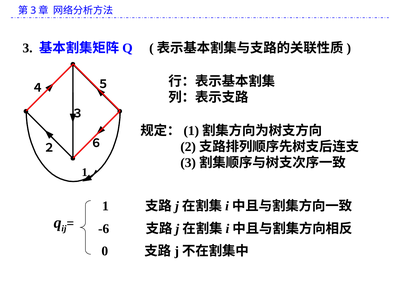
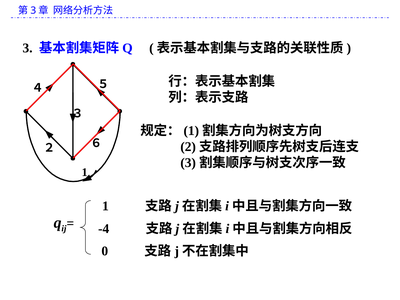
-6: -6 -> -4
